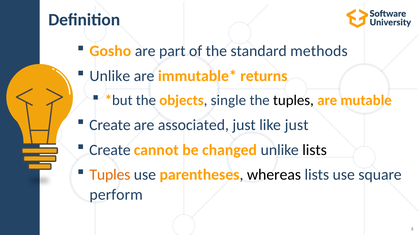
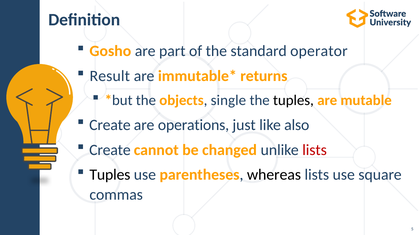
methods: methods -> operator
Unlike at (110, 76): Unlike -> Result
associated: associated -> operations
like just: just -> also
lists at (315, 150) colour: black -> red
Tuples at (110, 175) colour: orange -> black
perform: perform -> commas
